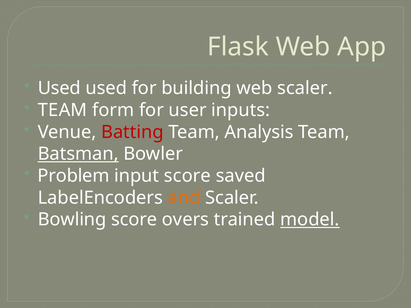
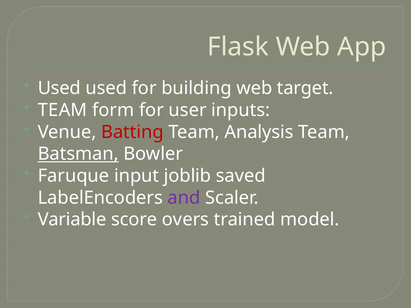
web scaler: scaler -> target
Problem: Problem -> Faruque
input score: score -> joblib
and colour: orange -> purple
Bowling: Bowling -> Variable
model underline: present -> none
